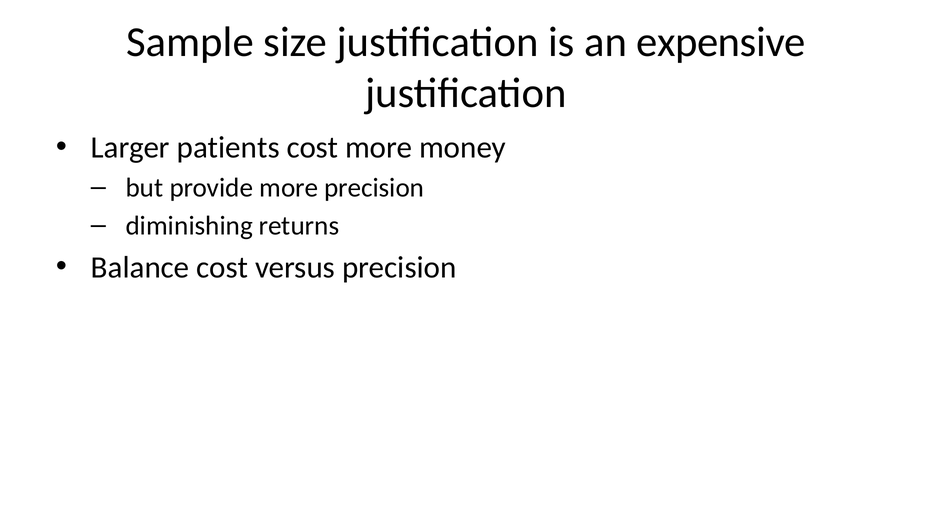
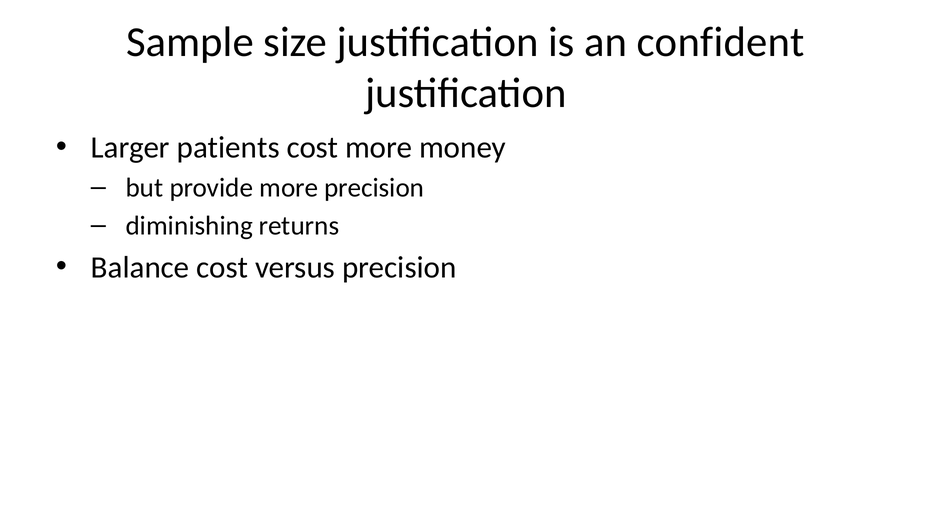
expensive: expensive -> confident
